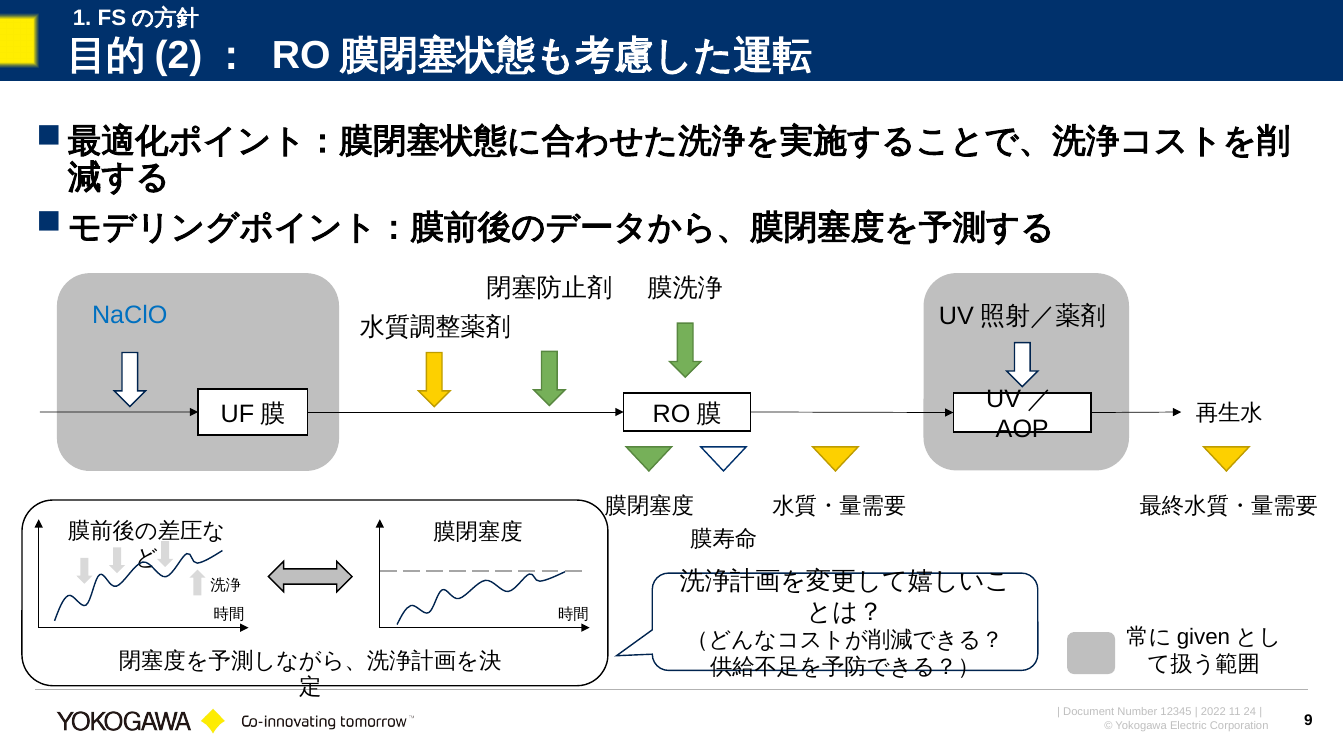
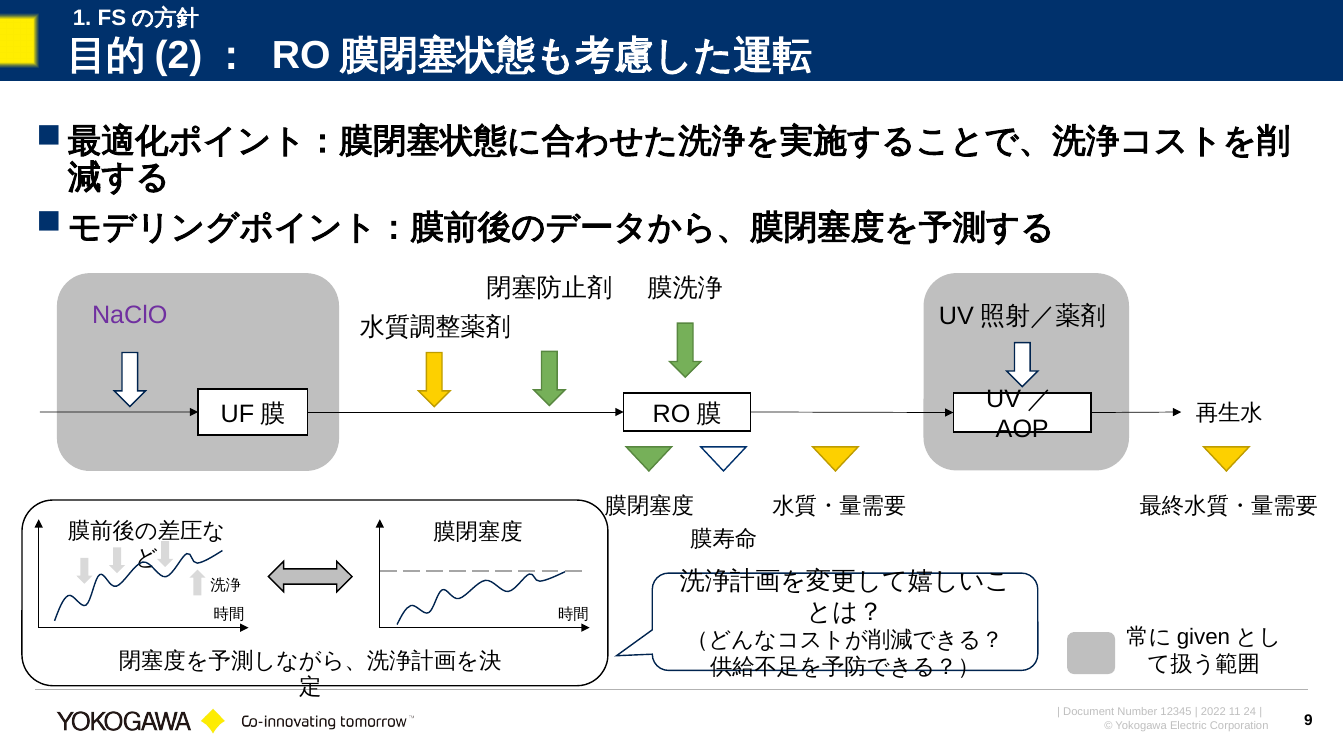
NaClO colour: blue -> purple
